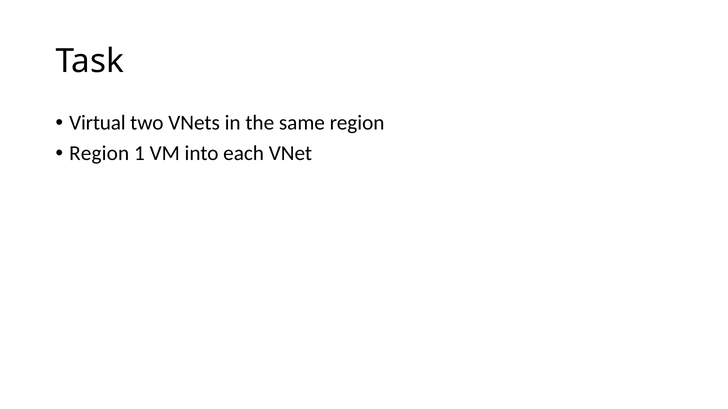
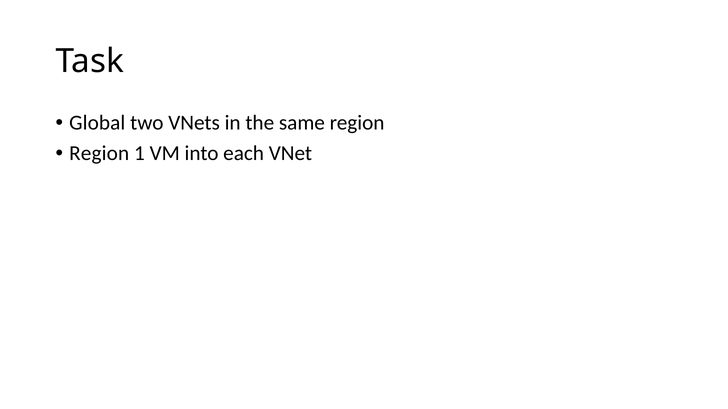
Virtual: Virtual -> Global
